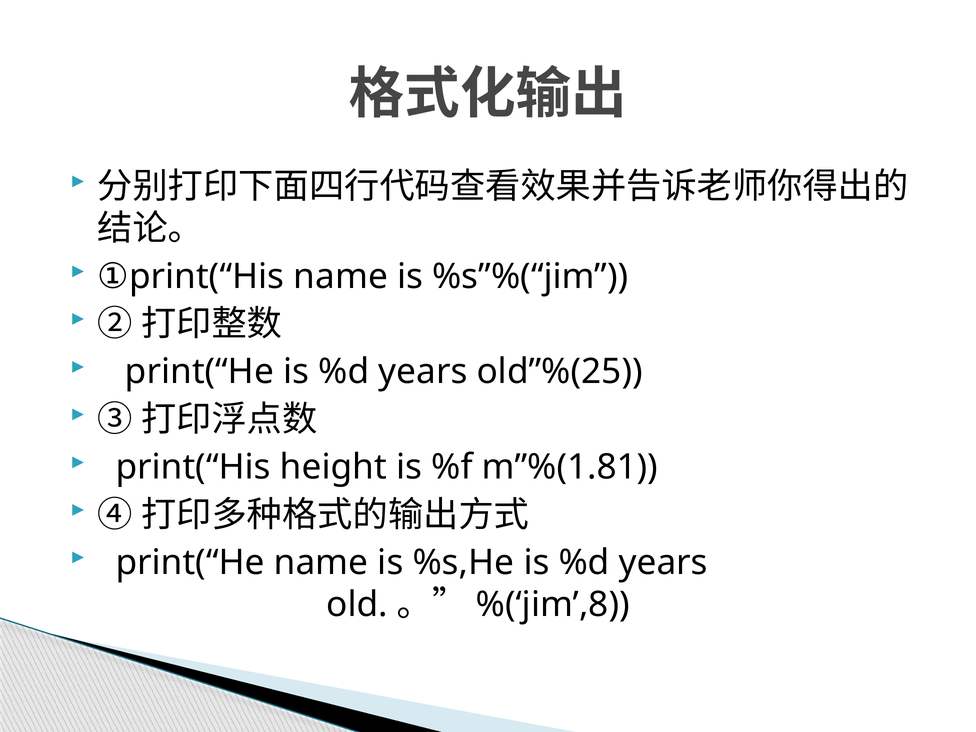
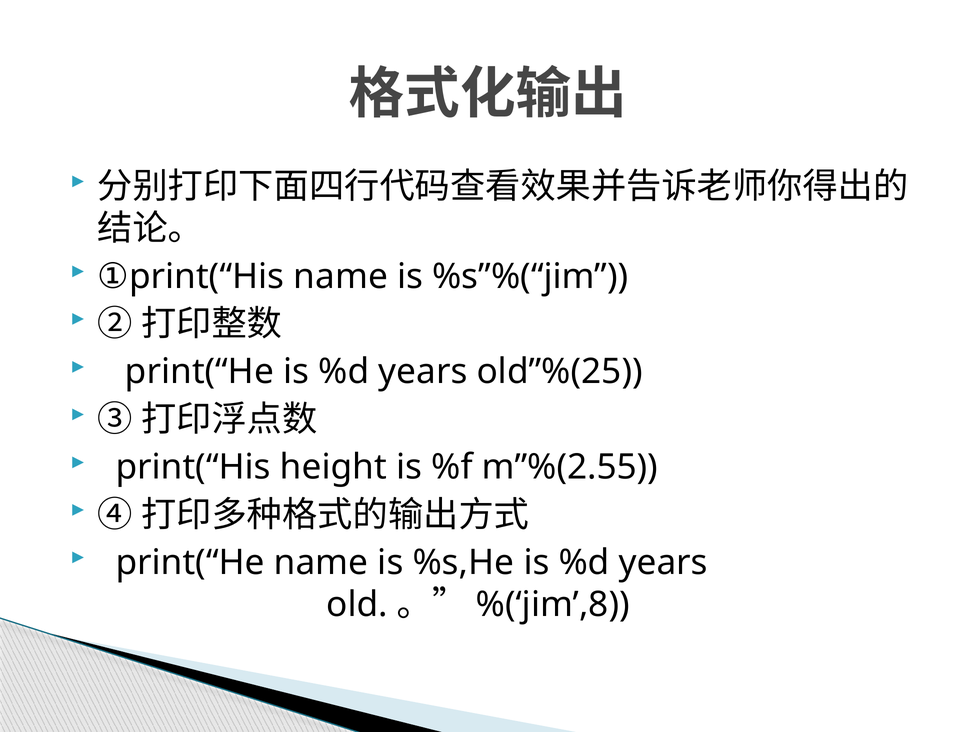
m”%(1.81: m”%(1.81 -> m”%(2.55
